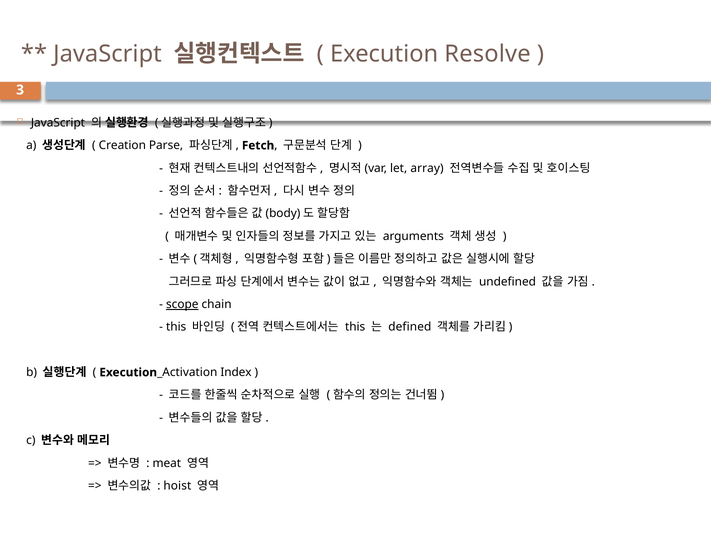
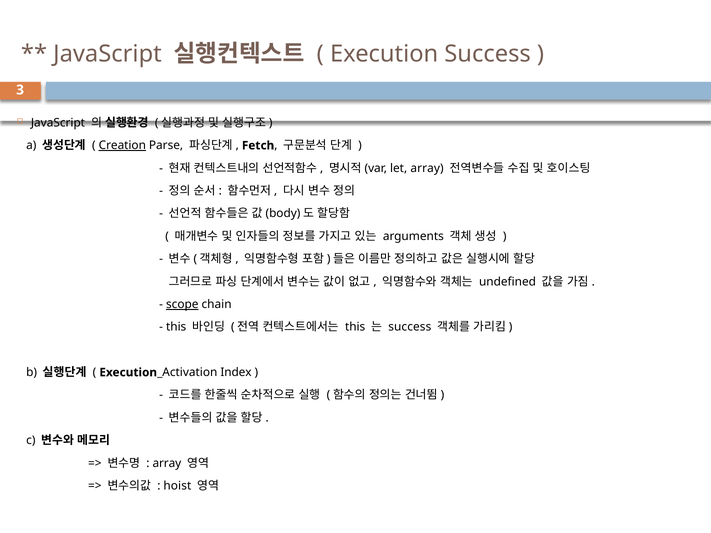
Execution Resolve: Resolve -> Success
Creation underline: none -> present
defined at (410, 327): defined -> success
meat at (167, 463): meat -> array
